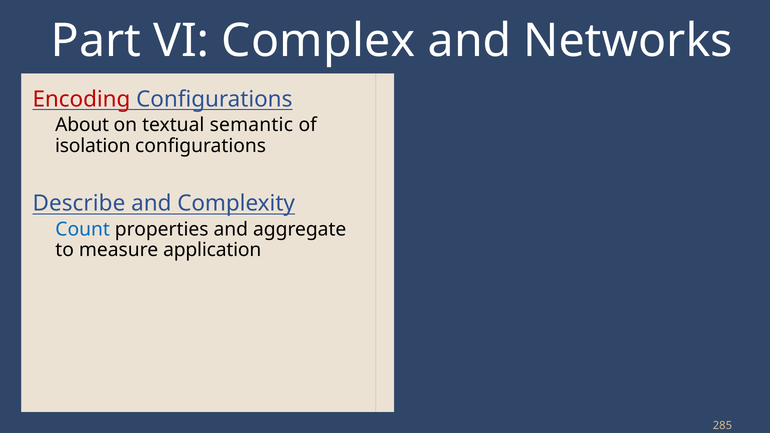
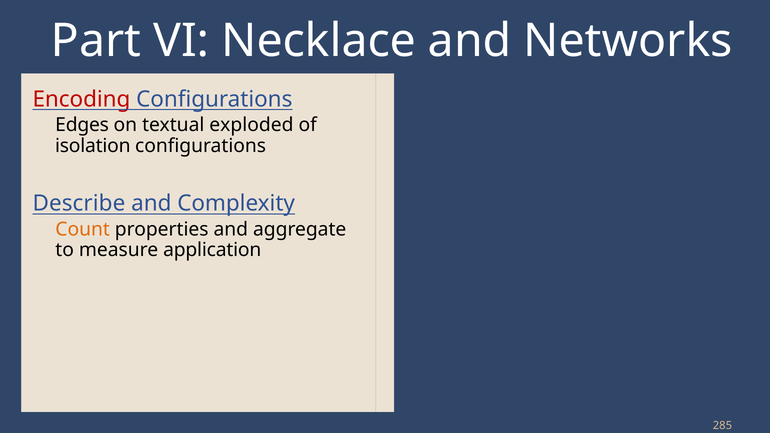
Complex: Complex -> Necklace
About: About -> Edges
semantic: semantic -> exploded
Count colour: blue -> orange
